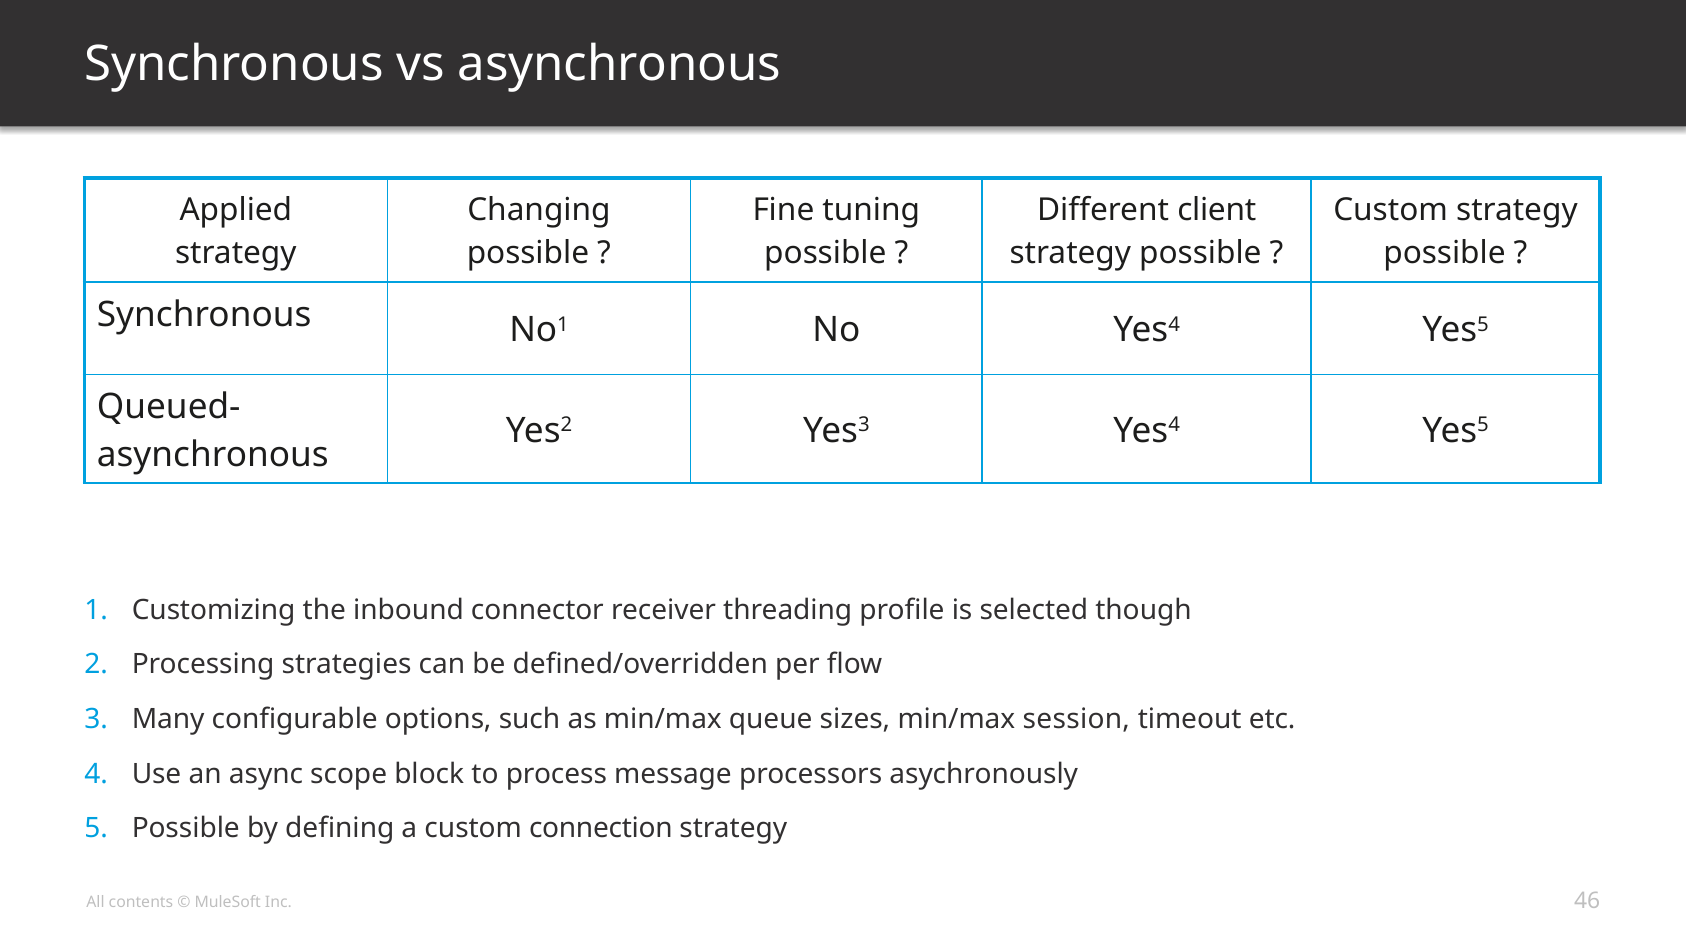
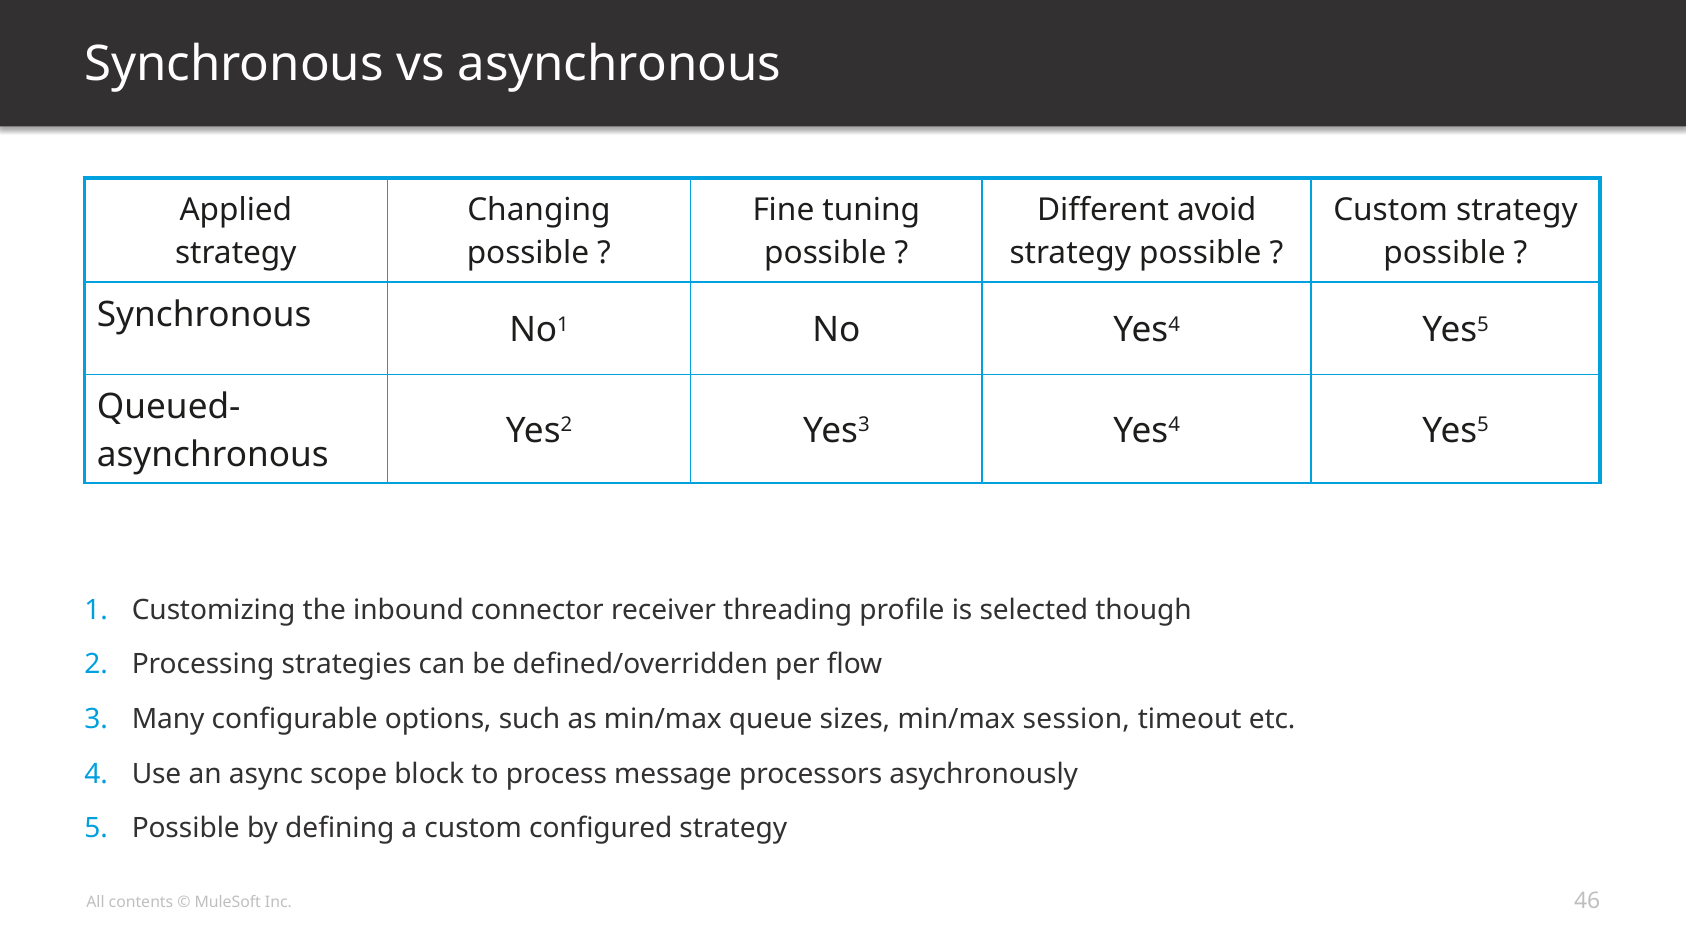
client: client -> avoid
connection: connection -> configured
